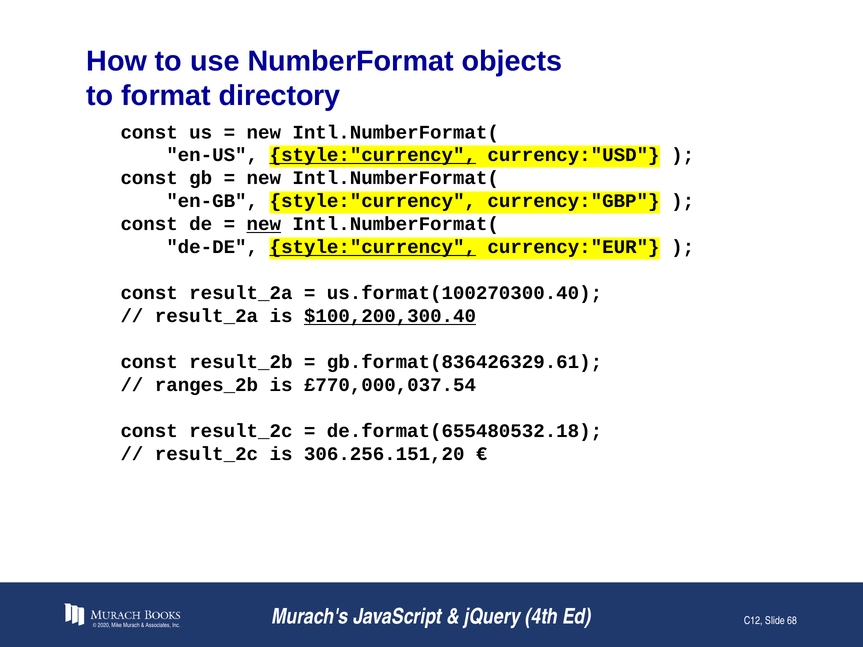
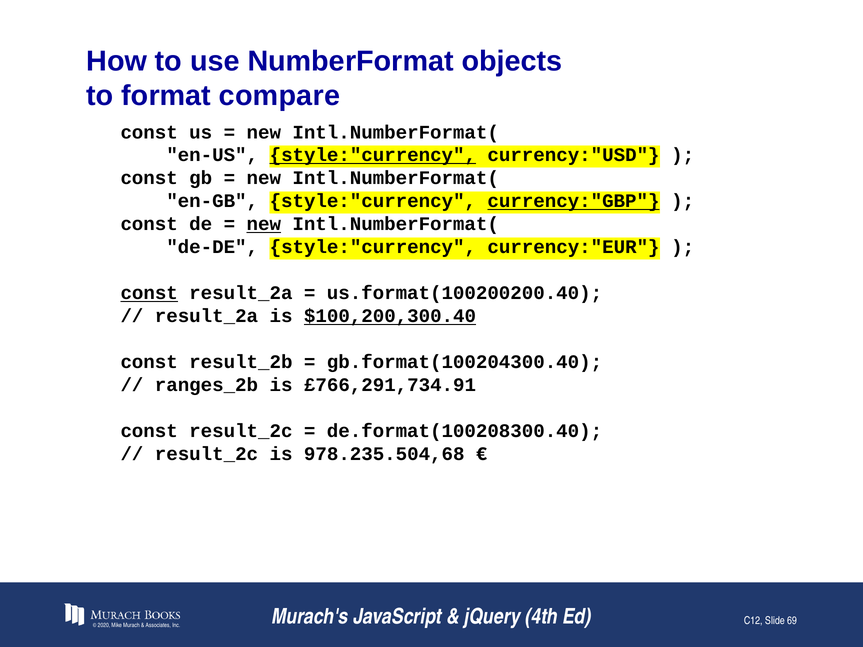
directory: directory -> compare
currency:"GBP underline: none -> present
style:"currency at (373, 247) underline: present -> none
const at (149, 293) underline: none -> present
us.format(100270300.40: us.format(100270300.40 -> us.format(100200200.40
gb.format(836426329.61: gb.format(836426329.61 -> gb.format(100204300.40
£770,000,037.54: £770,000,037.54 -> £766,291,734.91
de.format(655480532.18: de.format(655480532.18 -> de.format(100208300.40
306.256.151,20: 306.256.151,20 -> 978.235.504,68
68: 68 -> 69
